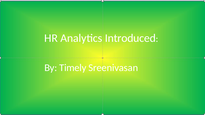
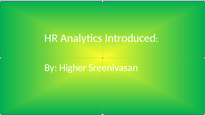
Timely: Timely -> Higher
